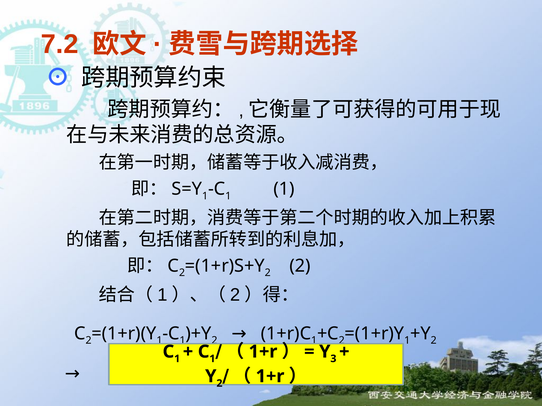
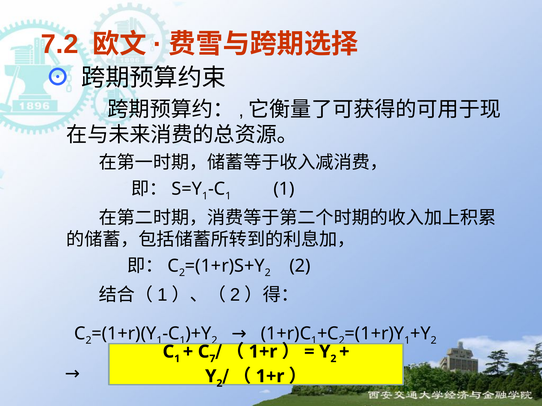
1 at (212, 359): 1 -> 7
3 at (333, 359): 3 -> 2
